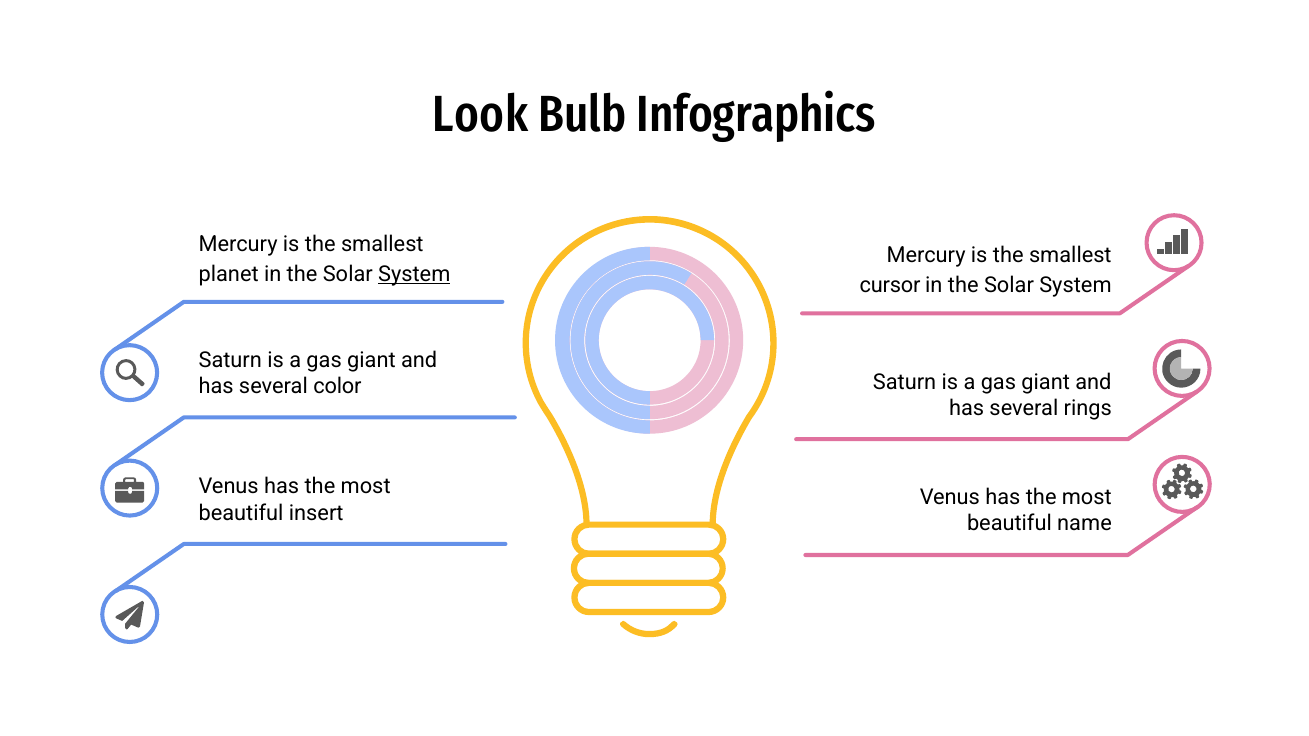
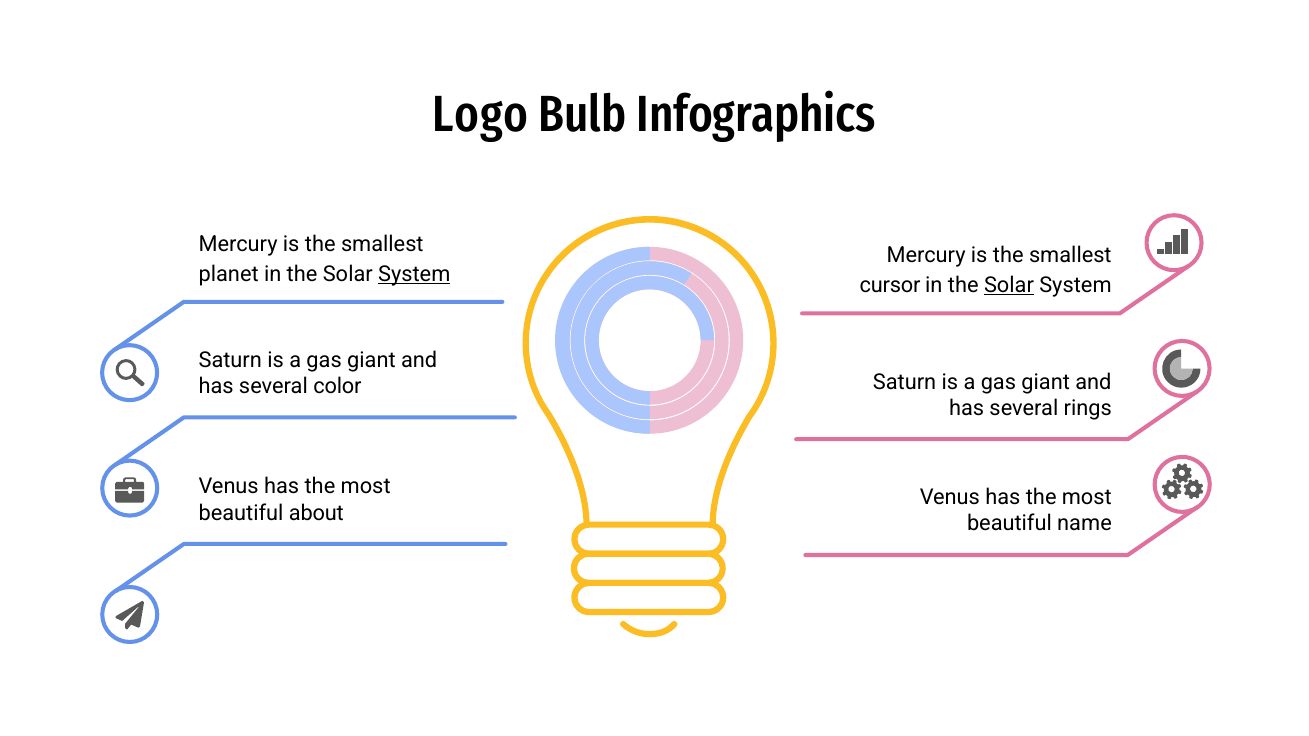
Look: Look -> Logo
Solar at (1009, 285) underline: none -> present
insert: insert -> about
